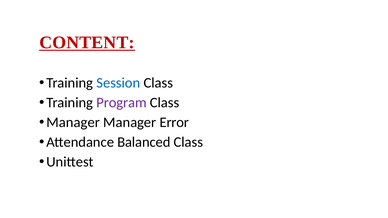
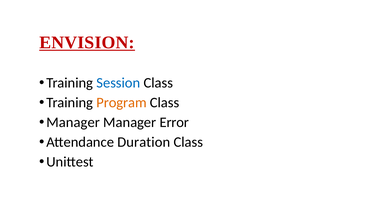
CONTENT: CONTENT -> ENVISION
Program colour: purple -> orange
Balanced: Balanced -> Duration
